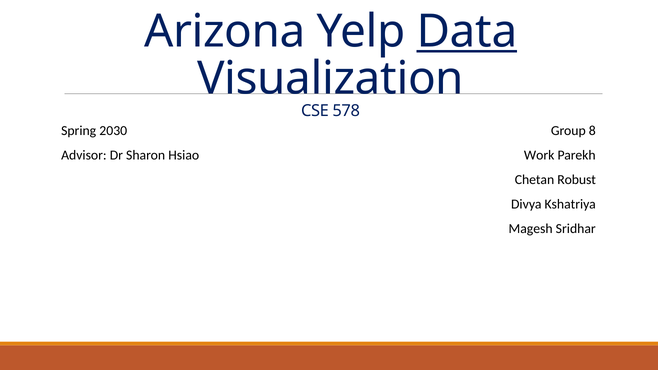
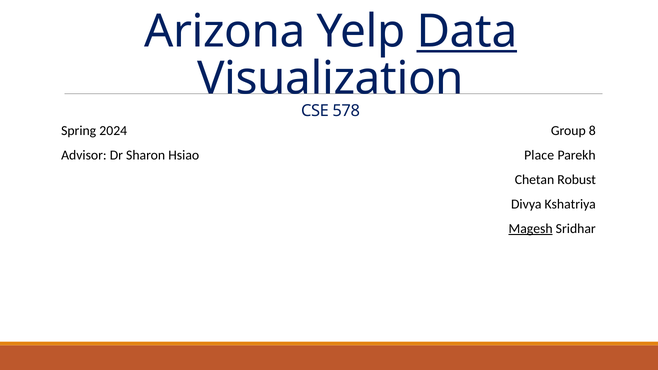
2030: 2030 -> 2024
Work: Work -> Place
Magesh underline: none -> present
